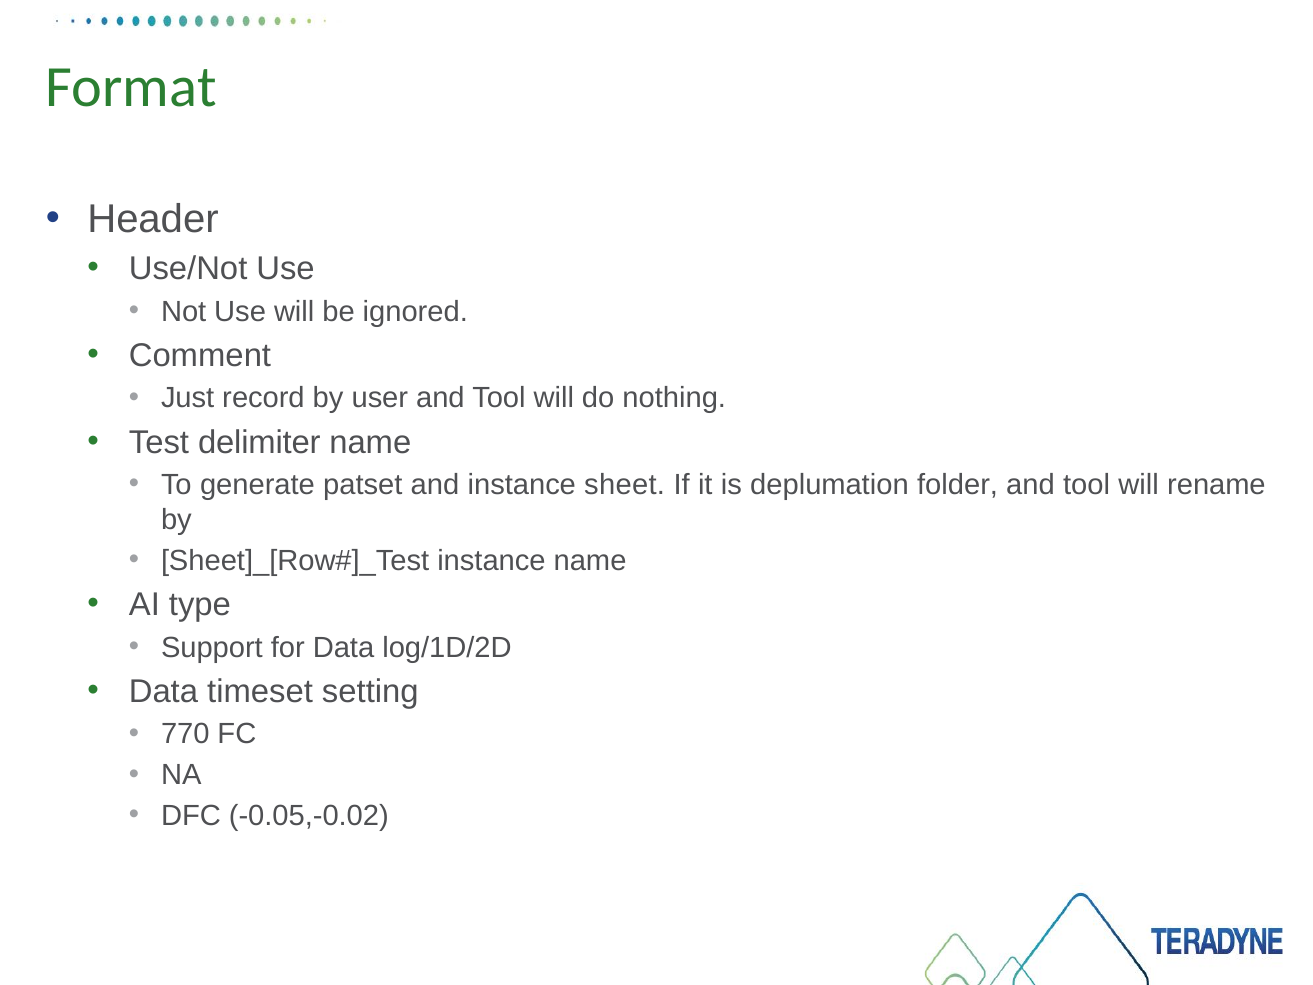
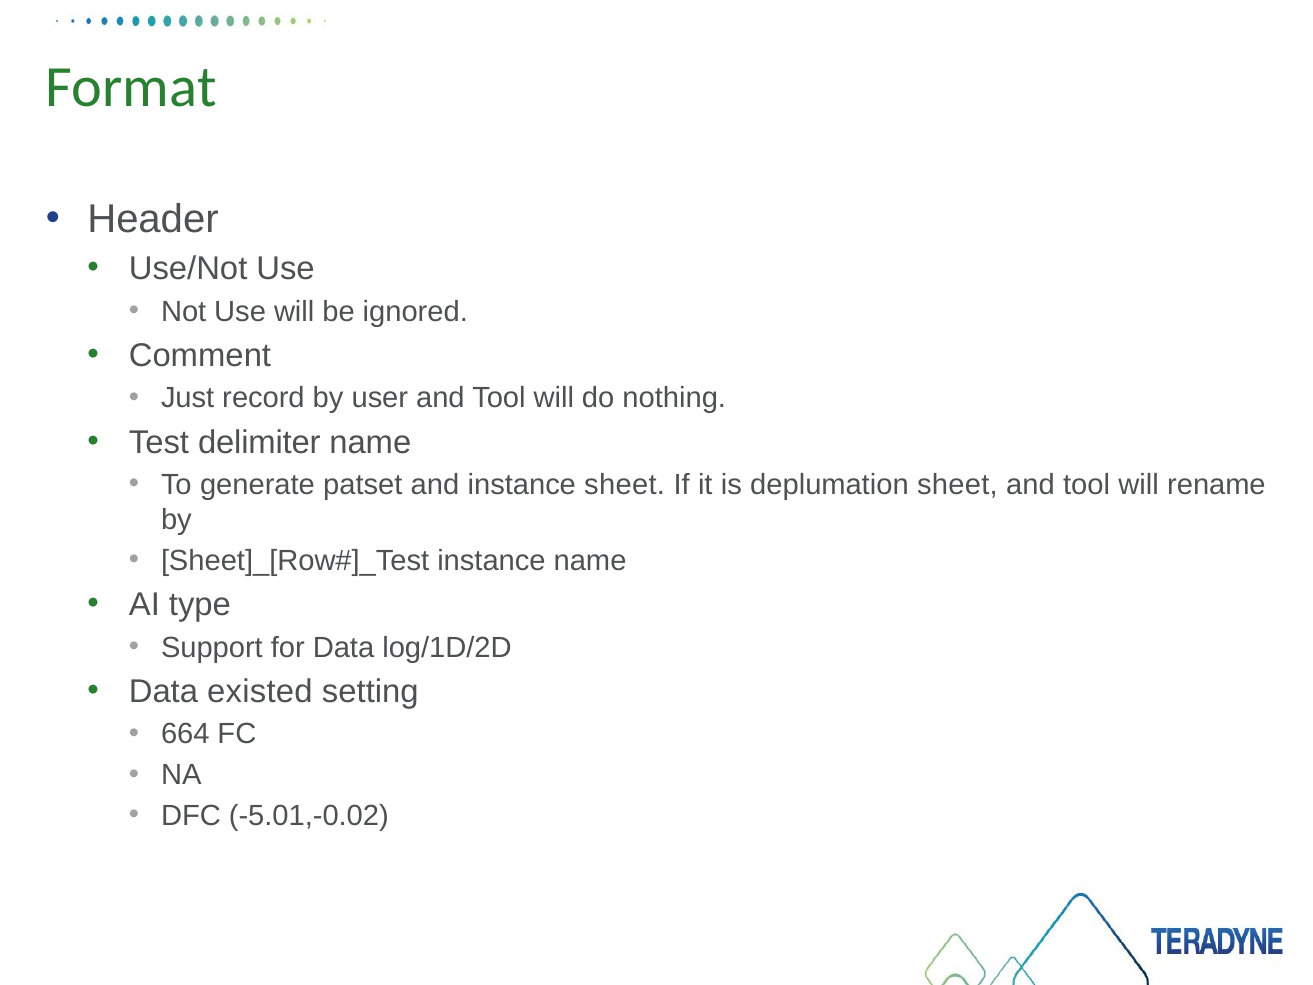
deplumation folder: folder -> sheet
timeset: timeset -> existed
770: 770 -> 664
-0.05,-0.02: -0.05,-0.02 -> -5.01,-0.02
